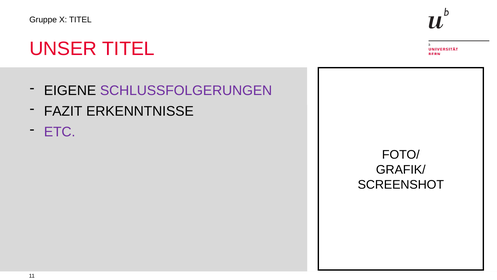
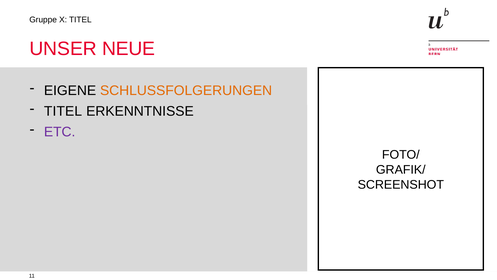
UNSER TITEL: TITEL -> NEUE
SCHLUSSFOLGERUNGEN colour: purple -> orange
FAZIT at (63, 111): FAZIT -> TITEL
